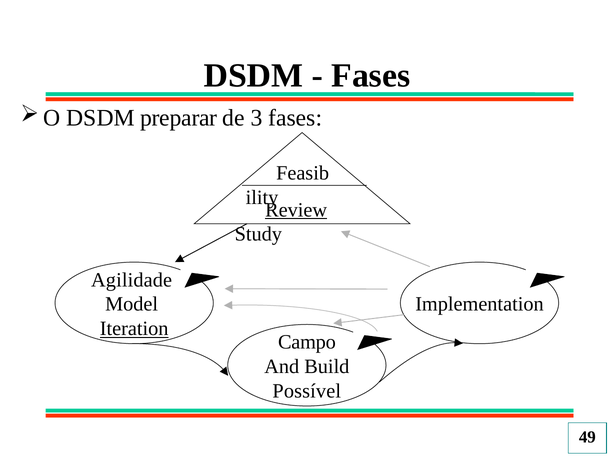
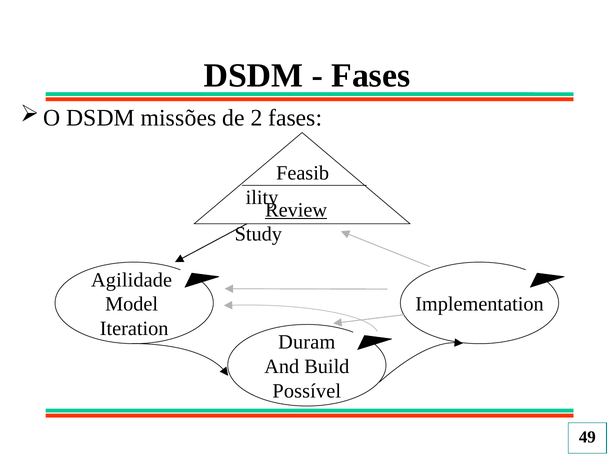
preparar: preparar -> missões
3: 3 -> 2
Iteration underline: present -> none
Campo: Campo -> Duram
